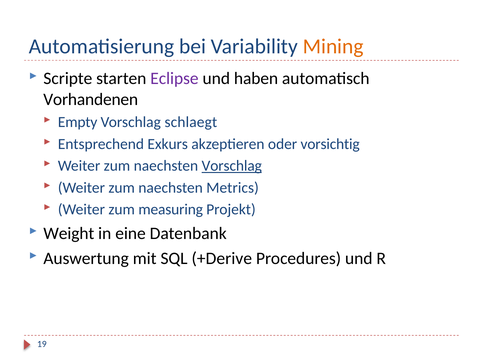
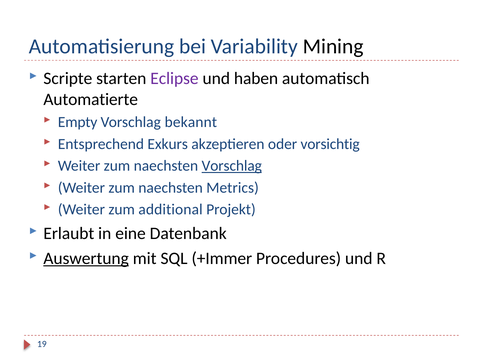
Mining colour: orange -> black
Vorhandenen: Vorhandenen -> Automatierte
schlaegt: schlaegt -> bekannt
measuring: measuring -> additional
Weight: Weight -> Erlaubt
Auswertung underline: none -> present
+Derive: +Derive -> +Immer
